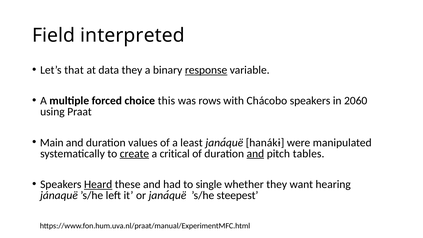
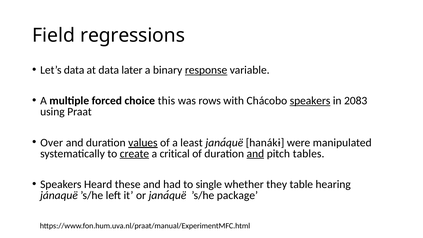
interpreted: interpreted -> regressions
Let’s that: that -> data
data they: they -> later
speakers at (310, 101) underline: none -> present
2060: 2060 -> 2083
Main: Main -> Over
values underline: none -> present
Heard underline: present -> none
want: want -> table
steepest: steepest -> package
